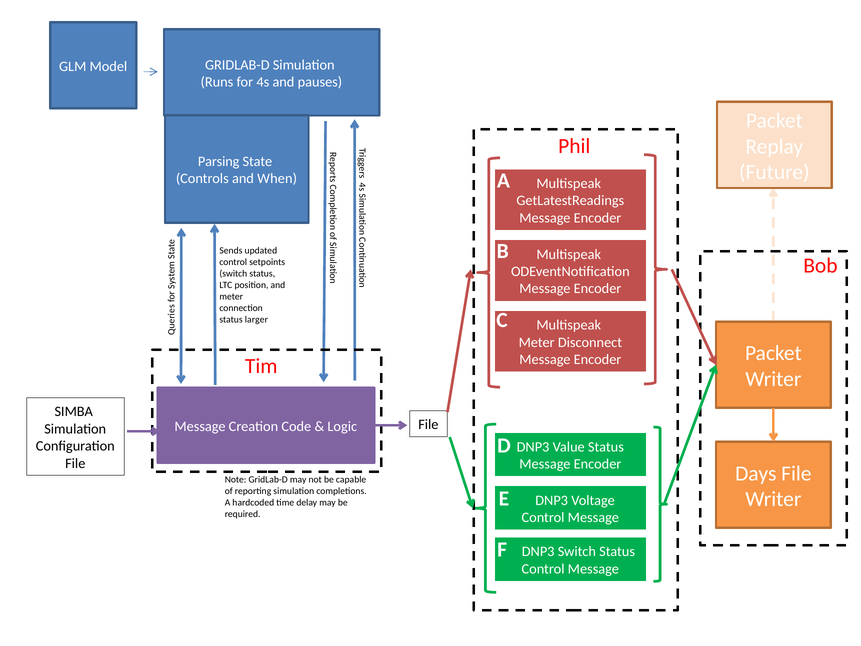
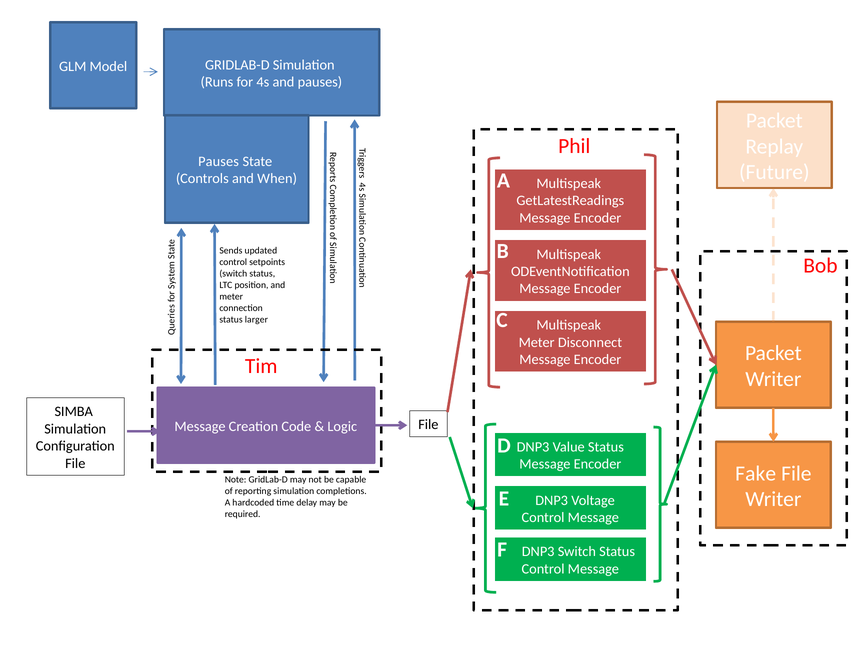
Parsing at (219, 161): Parsing -> Pauses
Days: Days -> Fake
